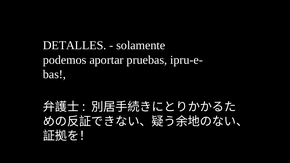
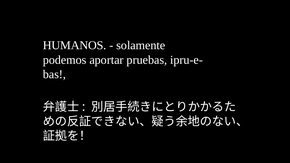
DETALLES: DETALLES -> HUMANOS
